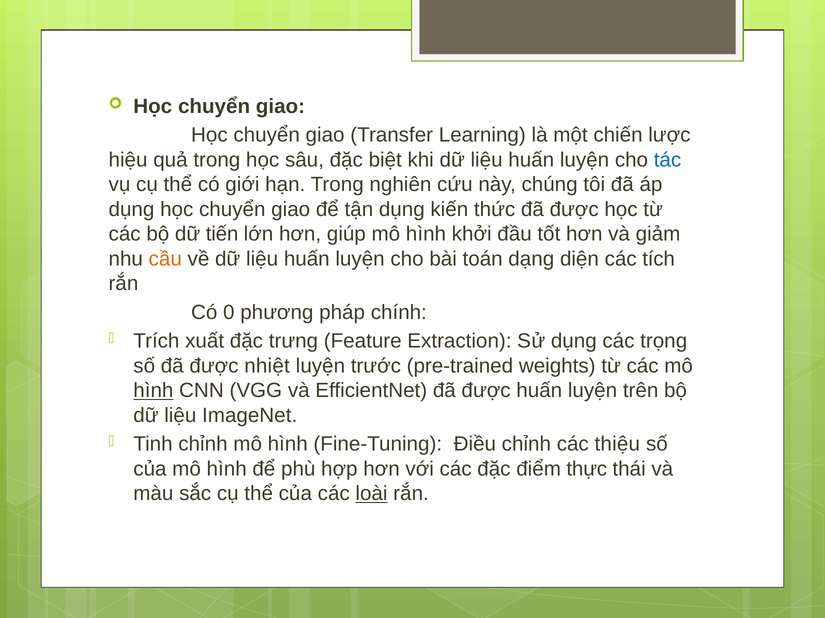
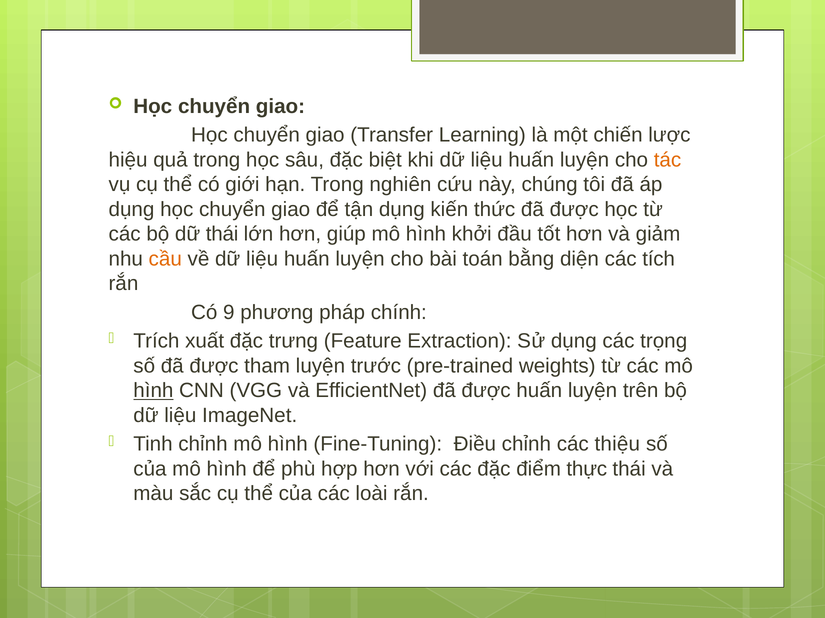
tác colour: blue -> orange
dữ tiến: tiến -> thái
dạng: dạng -> bằng
0: 0 -> 9
nhiệt: nhiệt -> tham
loài underline: present -> none
